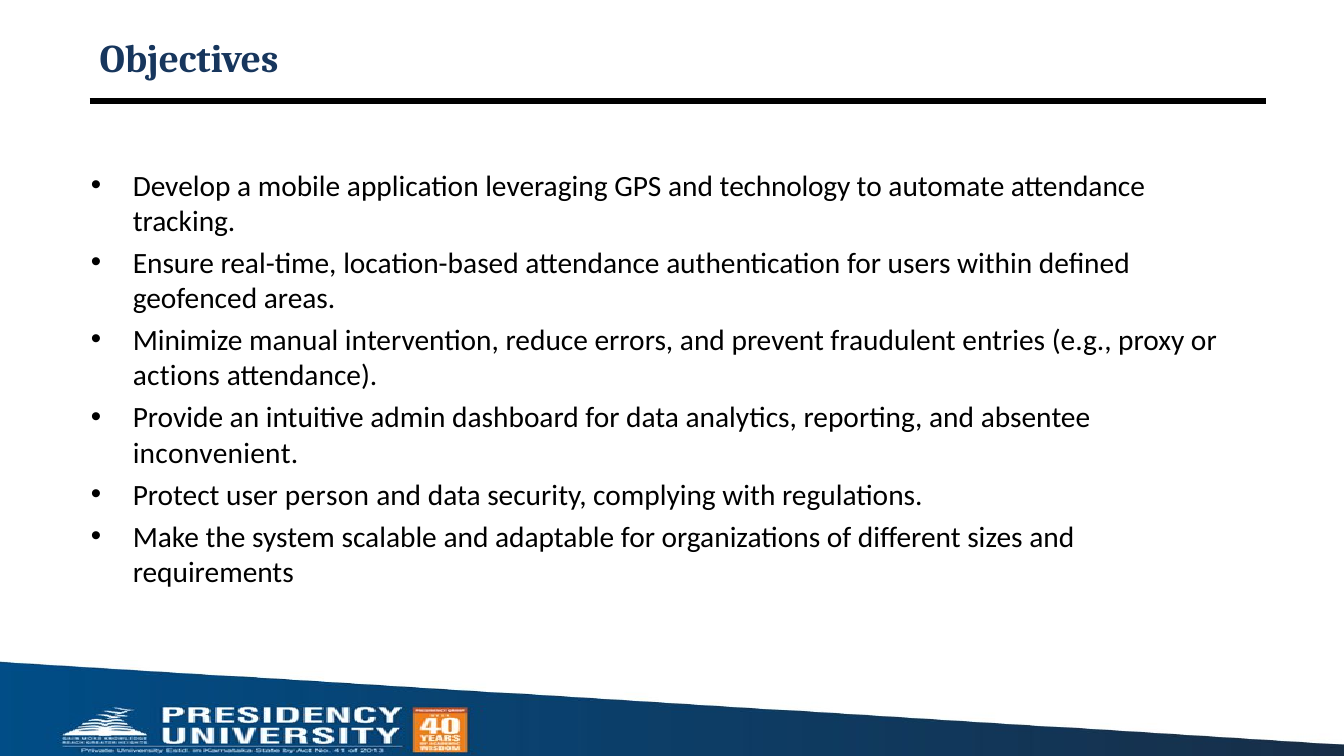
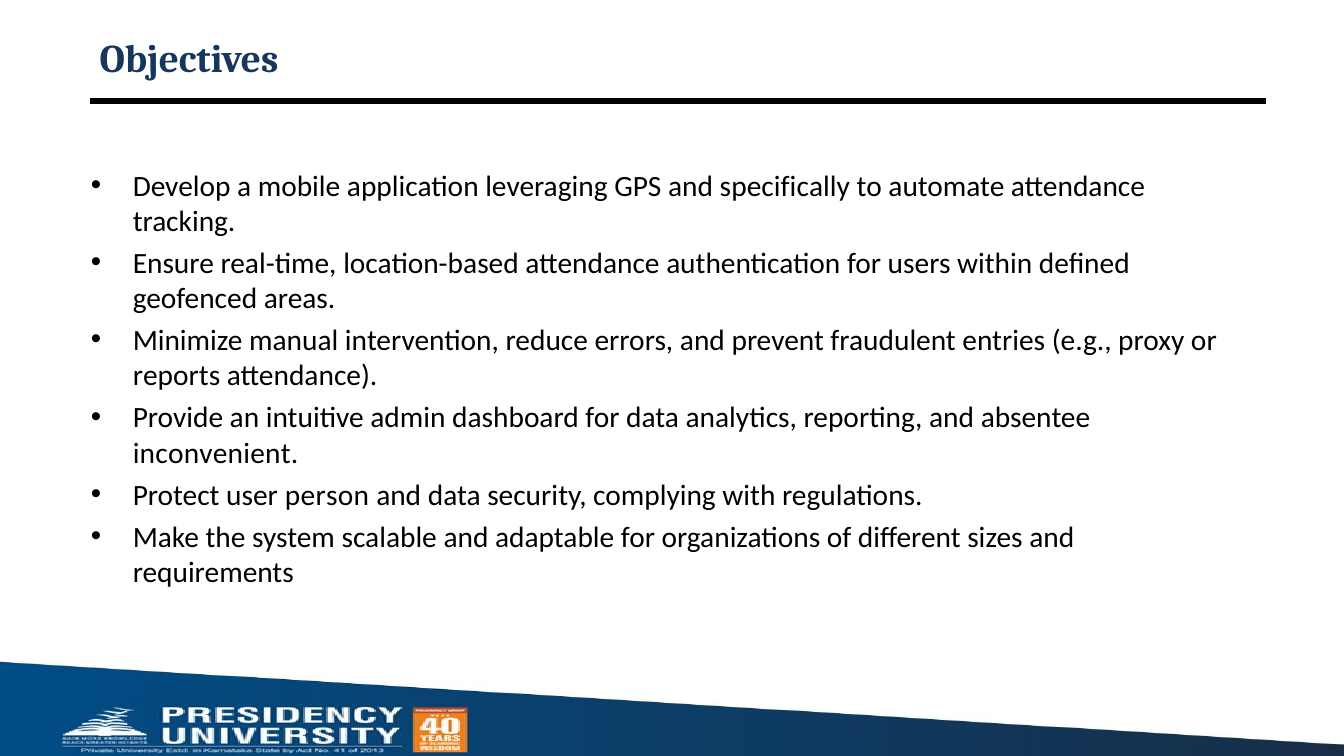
technology: technology -> specifically
actions: actions -> reports
